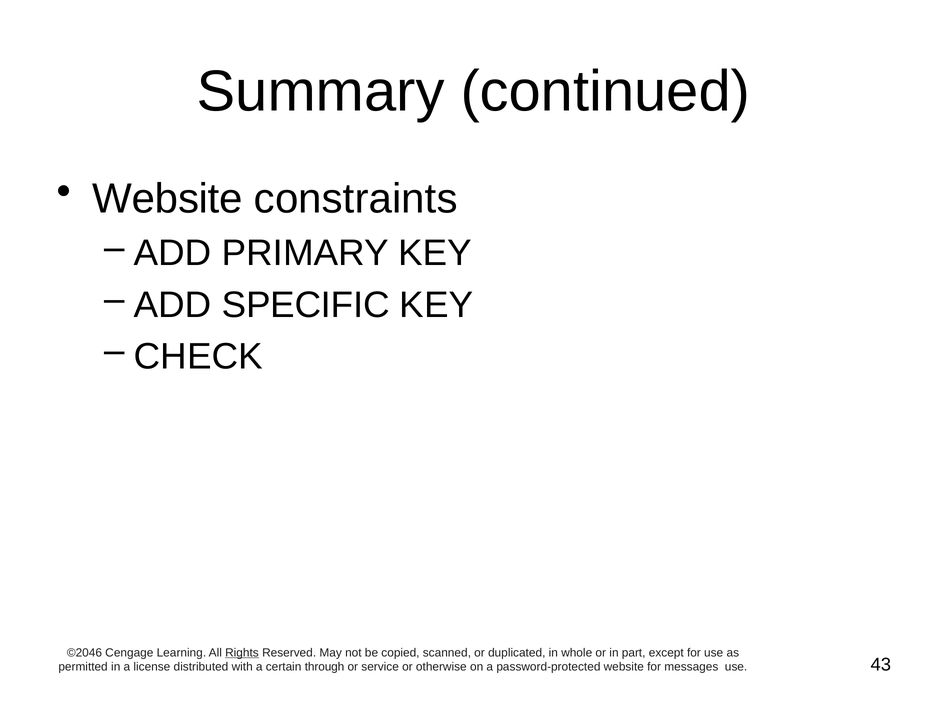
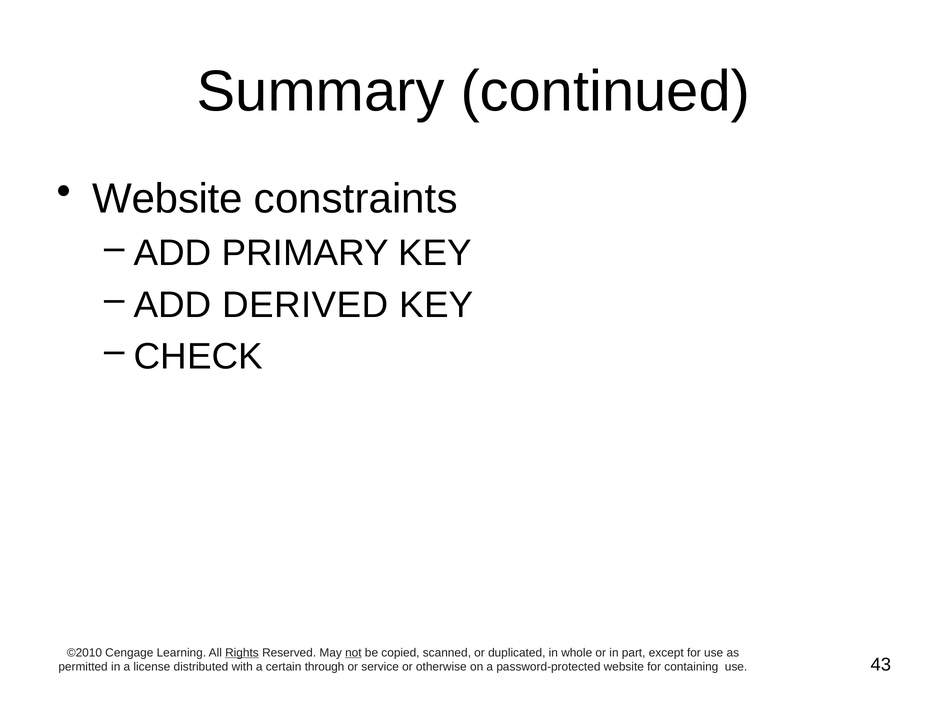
SPECIFIC: SPECIFIC -> DERIVED
©2046: ©2046 -> ©2010
not underline: none -> present
messages: messages -> containing
